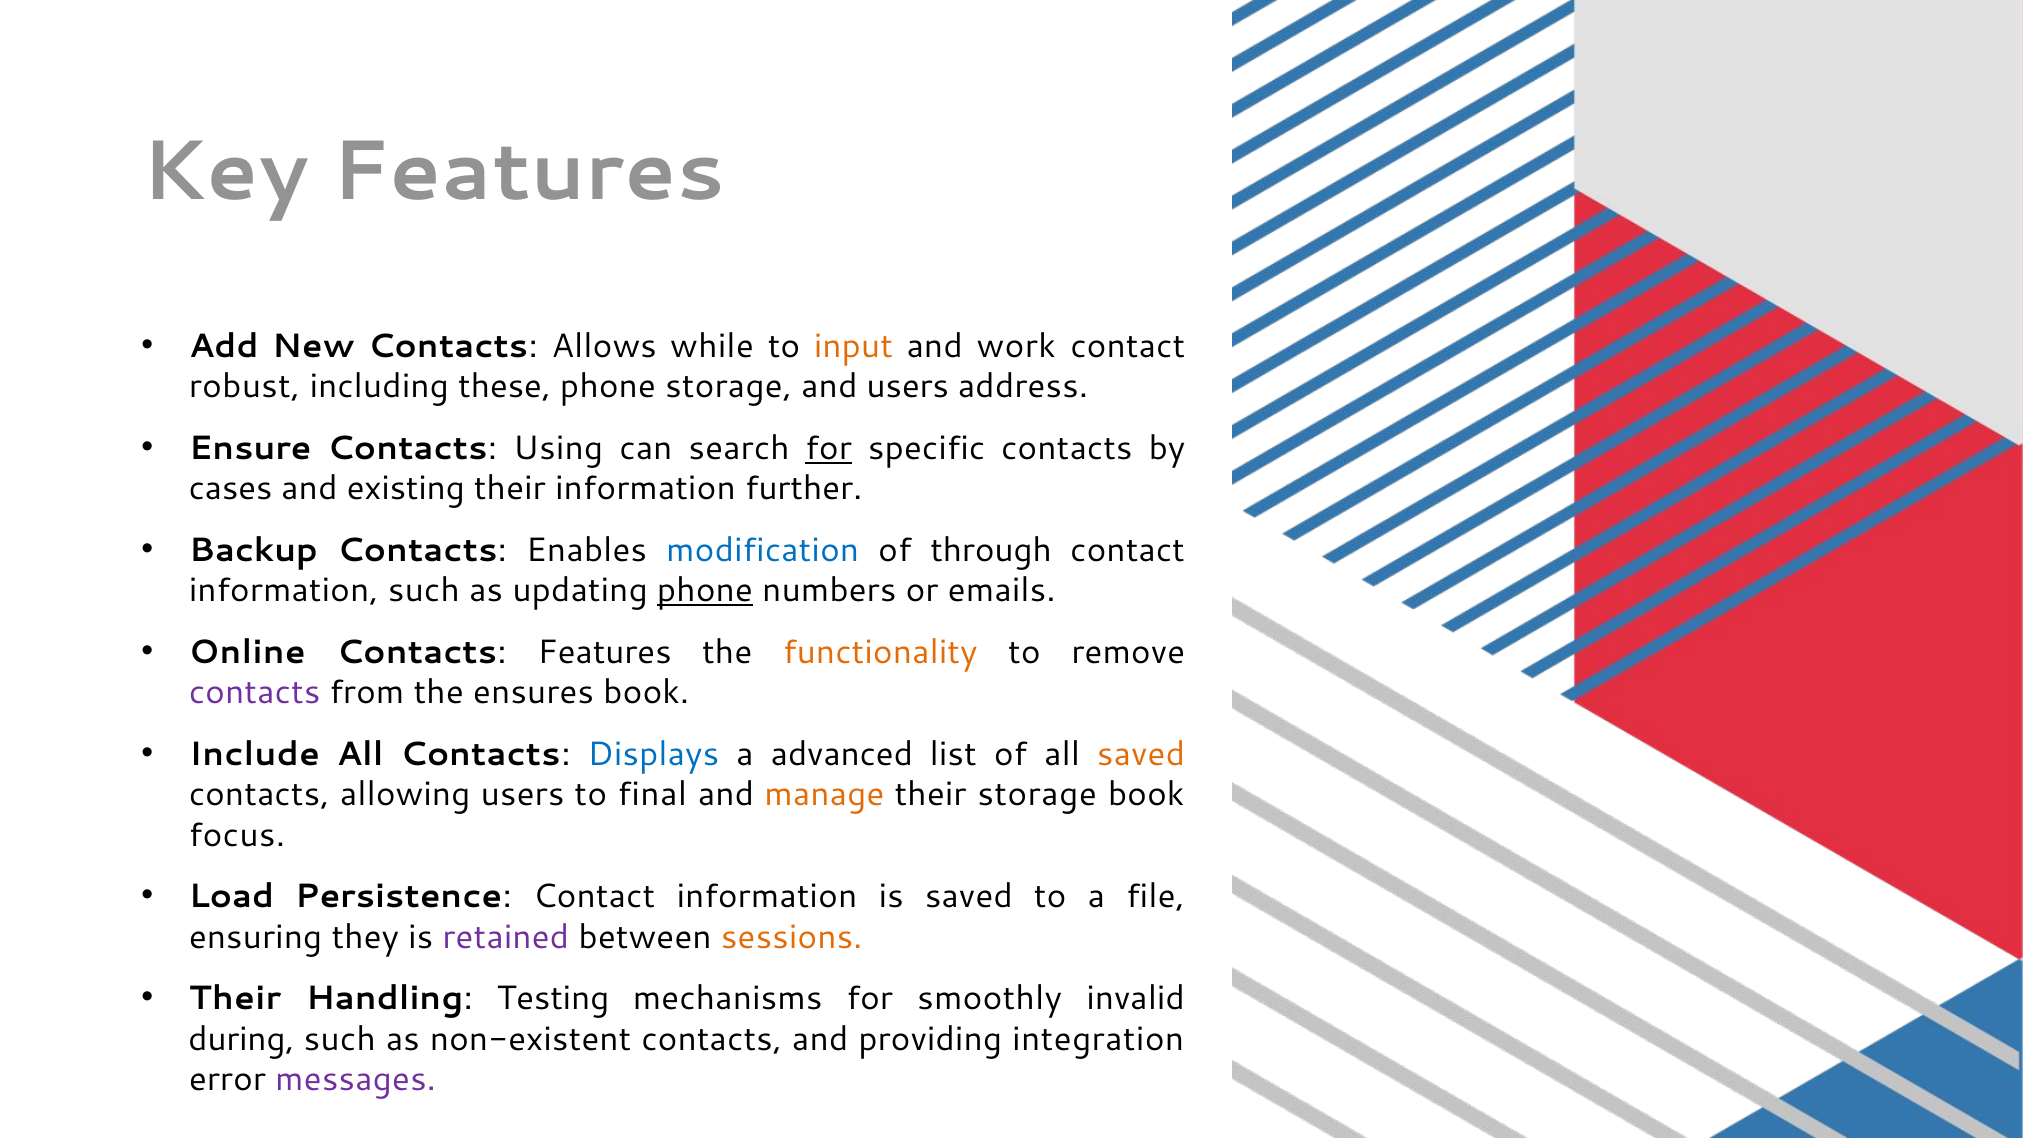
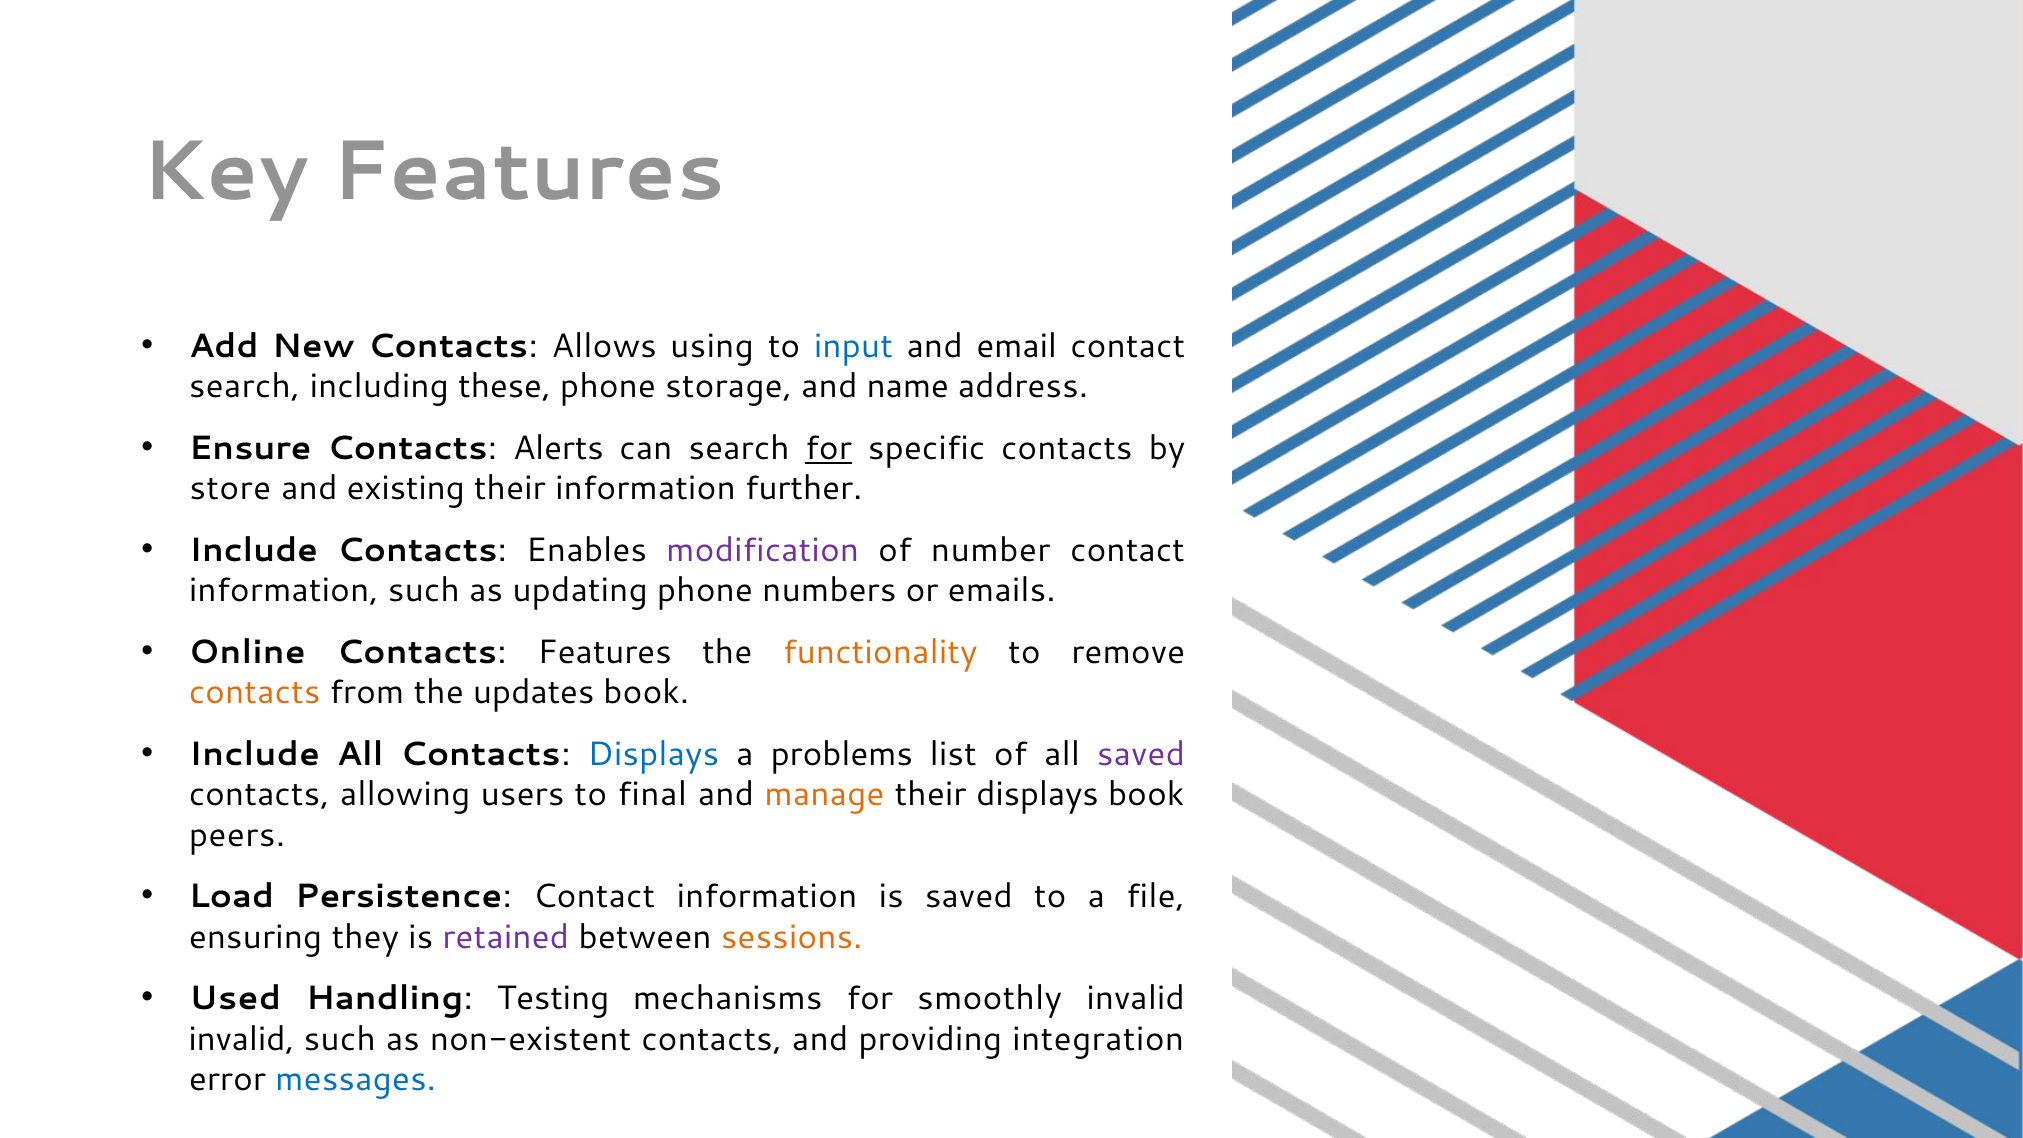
while: while -> using
input colour: orange -> blue
work: work -> email
robust at (245, 387): robust -> search
and users: users -> name
Using: Using -> Alerts
cases: cases -> store
Backup at (253, 550): Backup -> Include
modification colour: blue -> purple
through: through -> number
phone at (705, 591) underline: present -> none
contacts at (255, 692) colour: purple -> orange
ensures: ensures -> updates
advanced: advanced -> problems
saved at (1141, 754) colour: orange -> purple
their storage: storage -> displays
focus: focus -> peers
Their at (235, 998): Their -> Used
during at (242, 1039): during -> invalid
messages colour: purple -> blue
